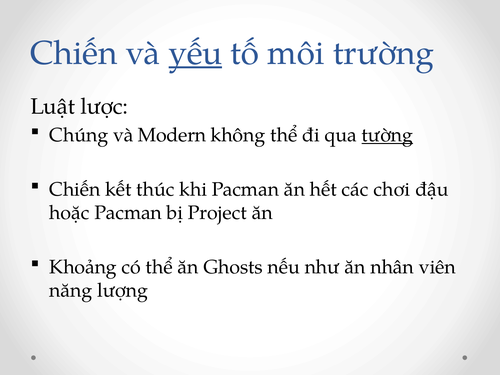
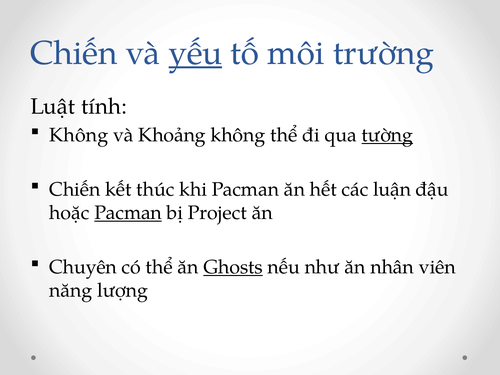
lược: lược -> tính
Chúng at (79, 135): Chúng -> Không
Modern: Modern -> Khoảng
chơi: chơi -> luận
Pacman at (128, 213) underline: none -> present
Khoảng: Khoảng -> Chuyên
Ghosts underline: none -> present
